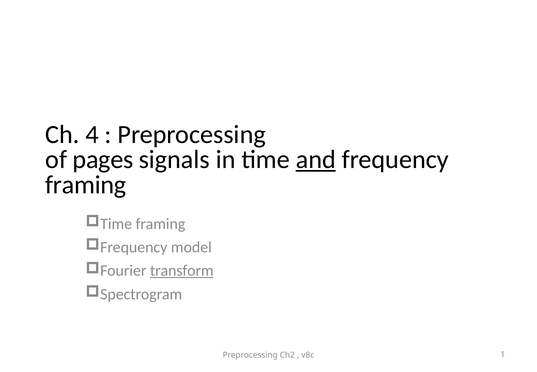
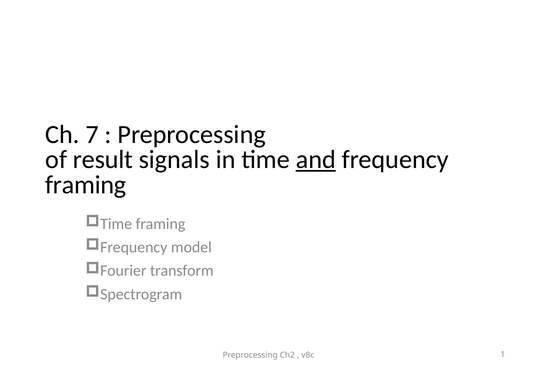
4: 4 -> 7
pages: pages -> result
transform underline: present -> none
